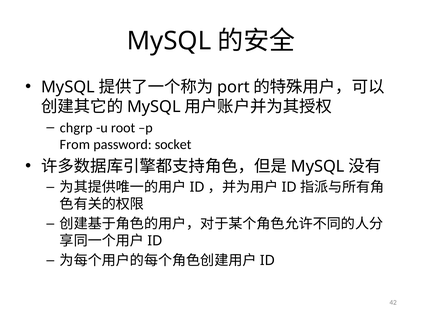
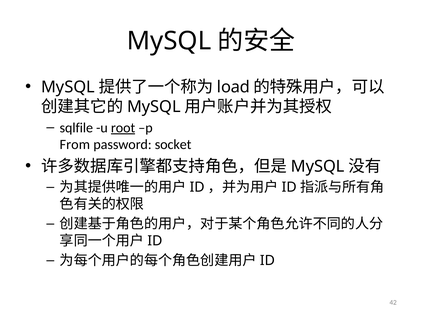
port: port -> load
chgrp: chgrp -> sqlfile
root underline: none -> present
